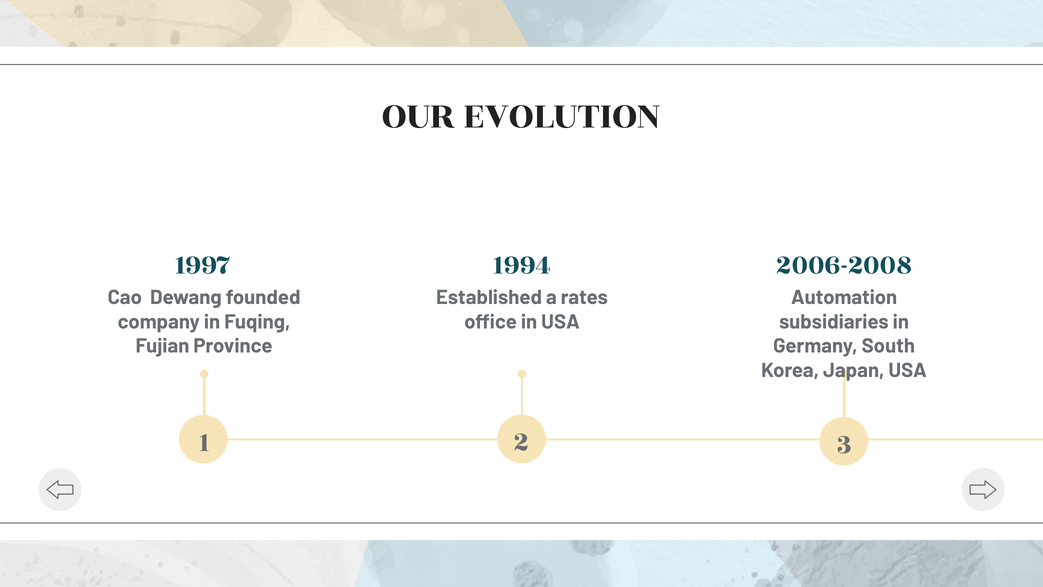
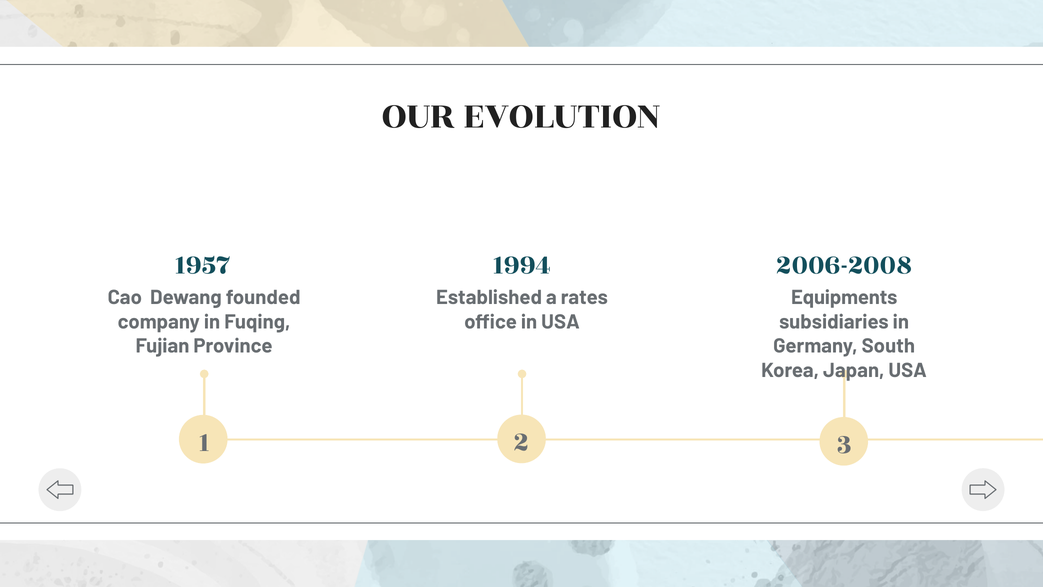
1997: 1997 -> 1957
Automation: Automation -> Equipments
